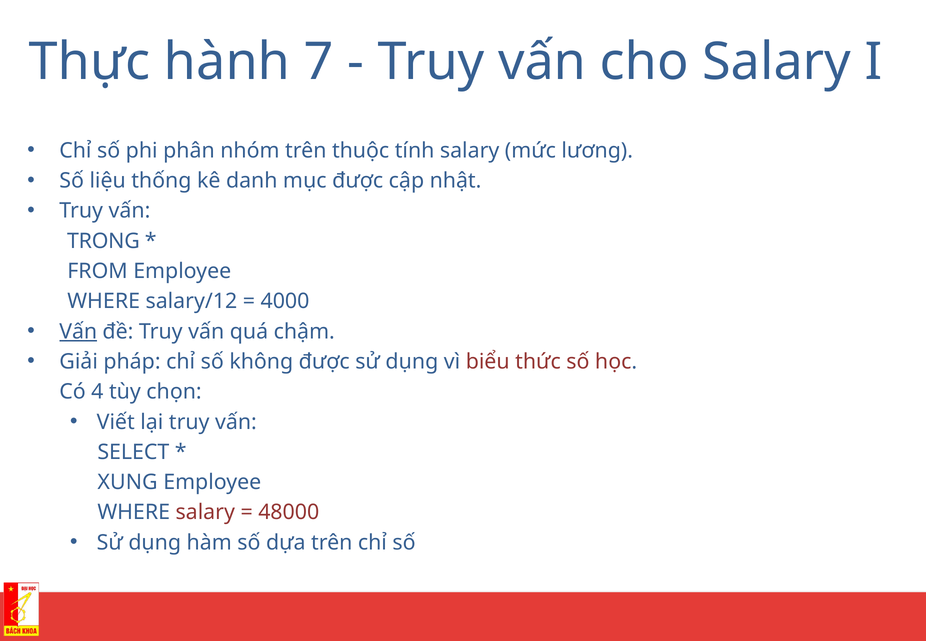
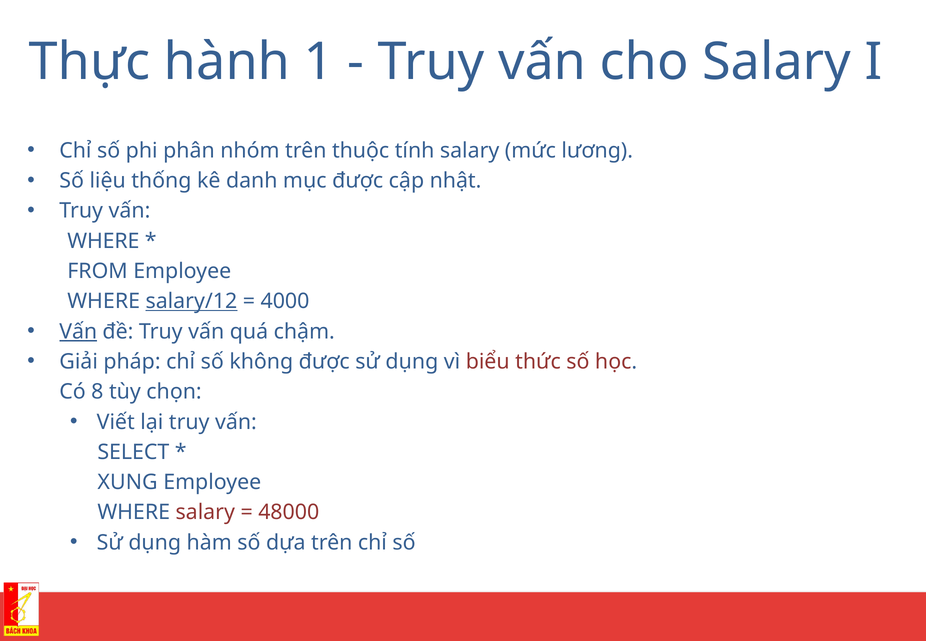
7: 7 -> 1
TRONG at (103, 241): TRONG -> WHERE
salary/12 underline: none -> present
4: 4 -> 8
